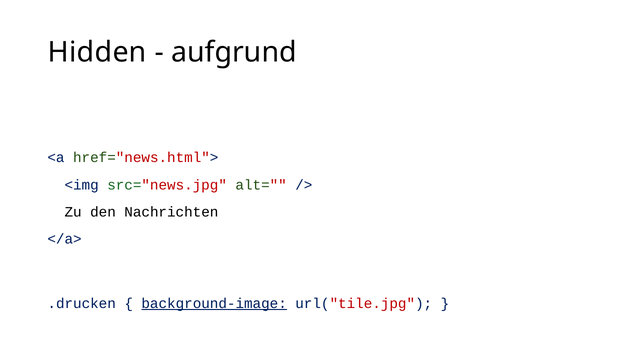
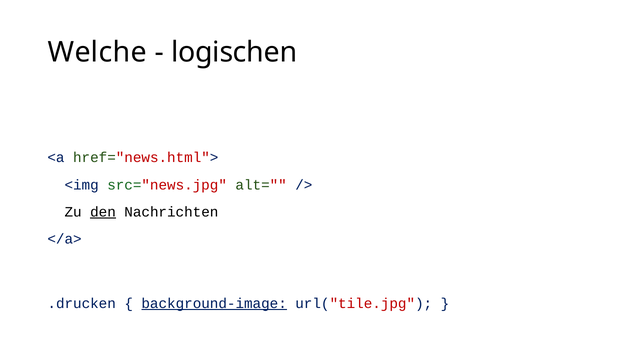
Hidden: Hidden -> Welche
aufgrund: aufgrund -> logischen
den underline: none -> present
